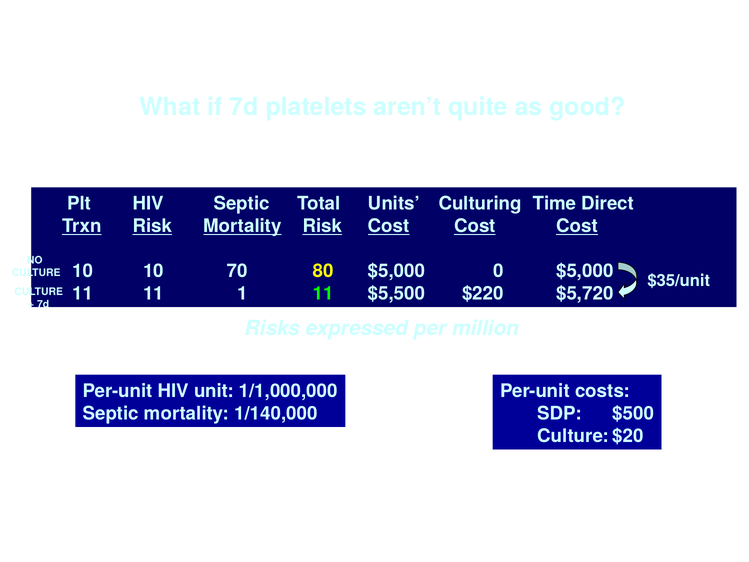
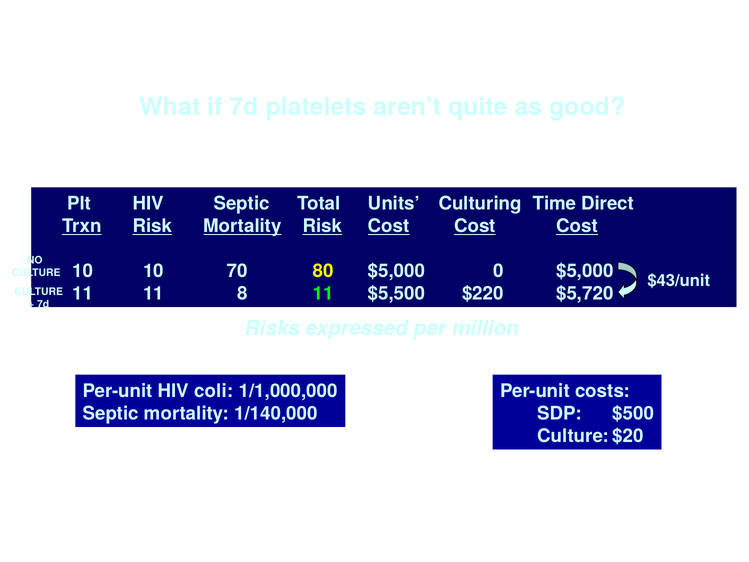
$35/unit: $35/unit -> $43/unit
1: 1 -> 8
unit: unit -> coli
